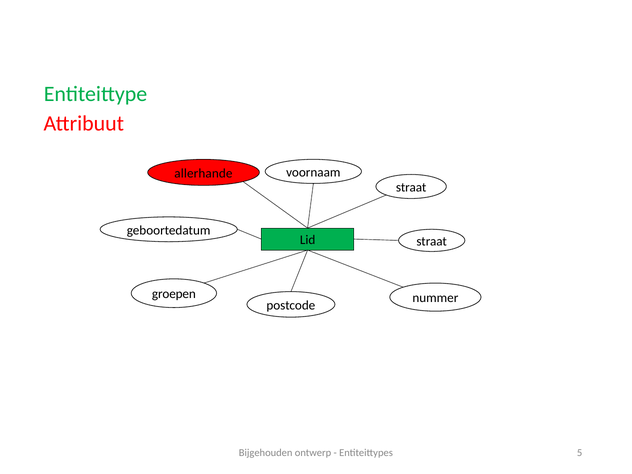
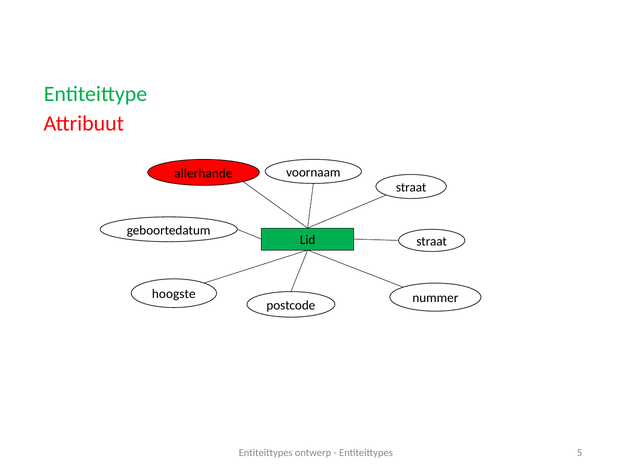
groepen: groepen -> hoogste
Bijgehouden at (266, 453): Bijgehouden -> Entiteittypes
